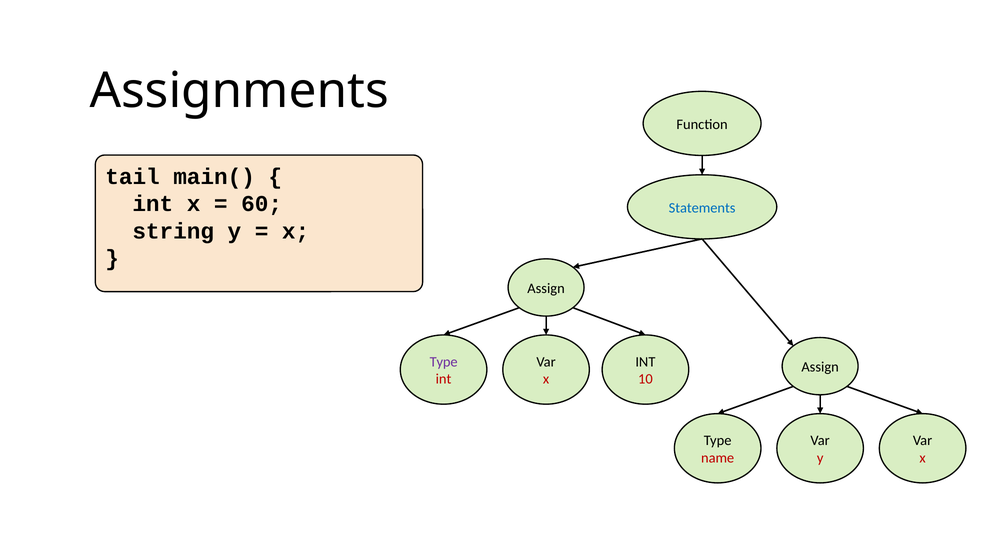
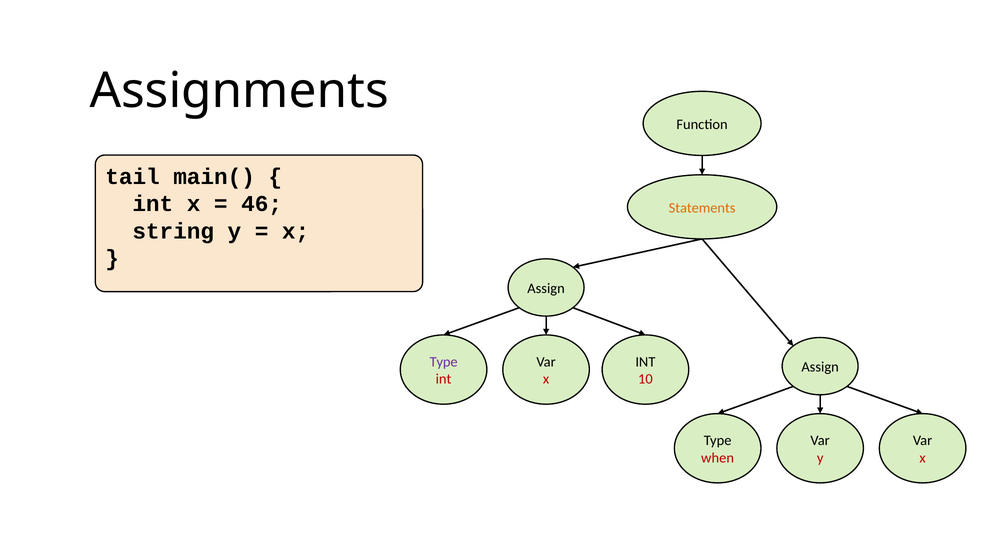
60: 60 -> 46
Statements colour: blue -> orange
name: name -> when
